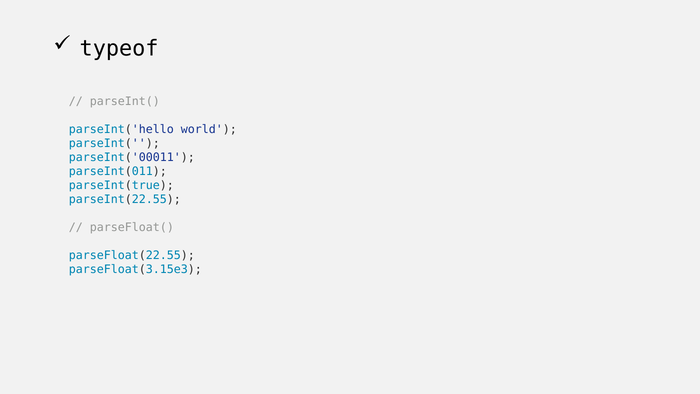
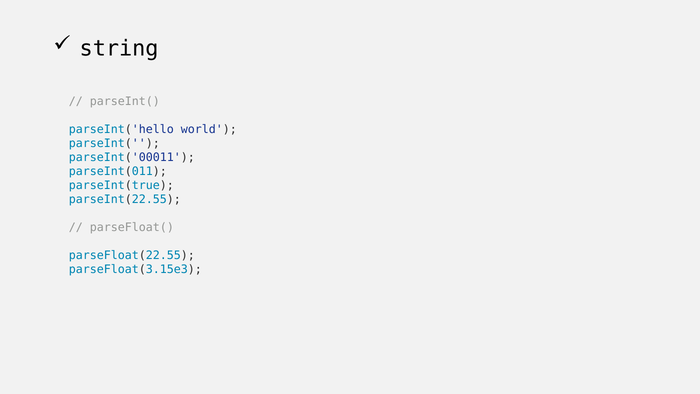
typeof: typeof -> string
